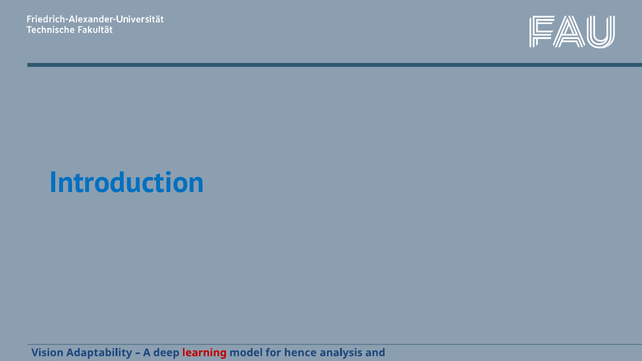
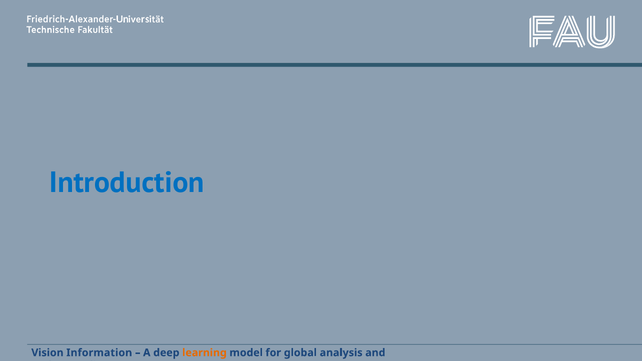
Adaptability: Adaptability -> Information
learning colour: red -> orange
hence: hence -> global
